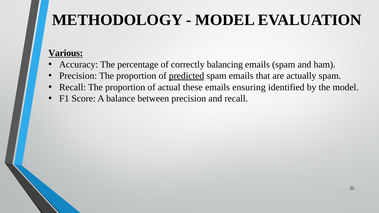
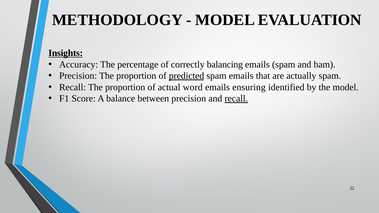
Various: Various -> Insights
these: these -> word
recall at (236, 99) underline: none -> present
